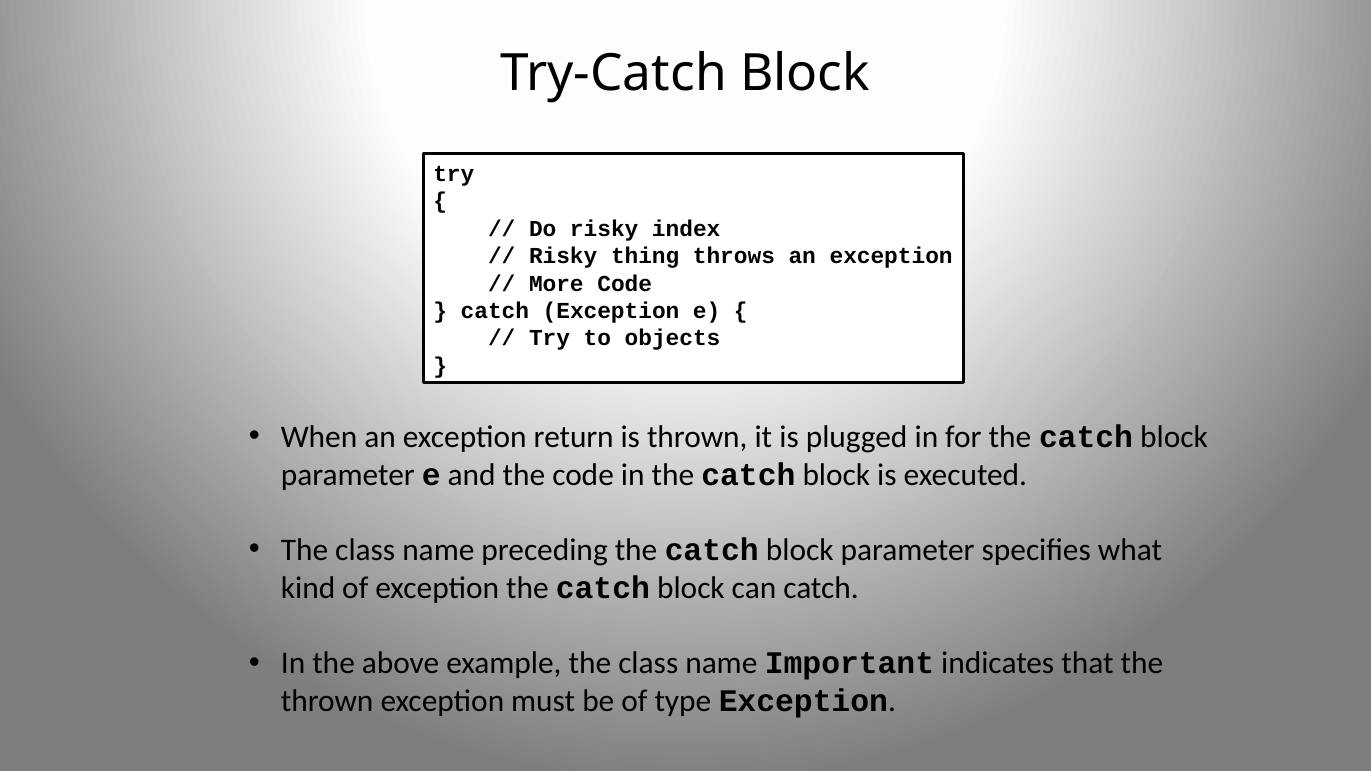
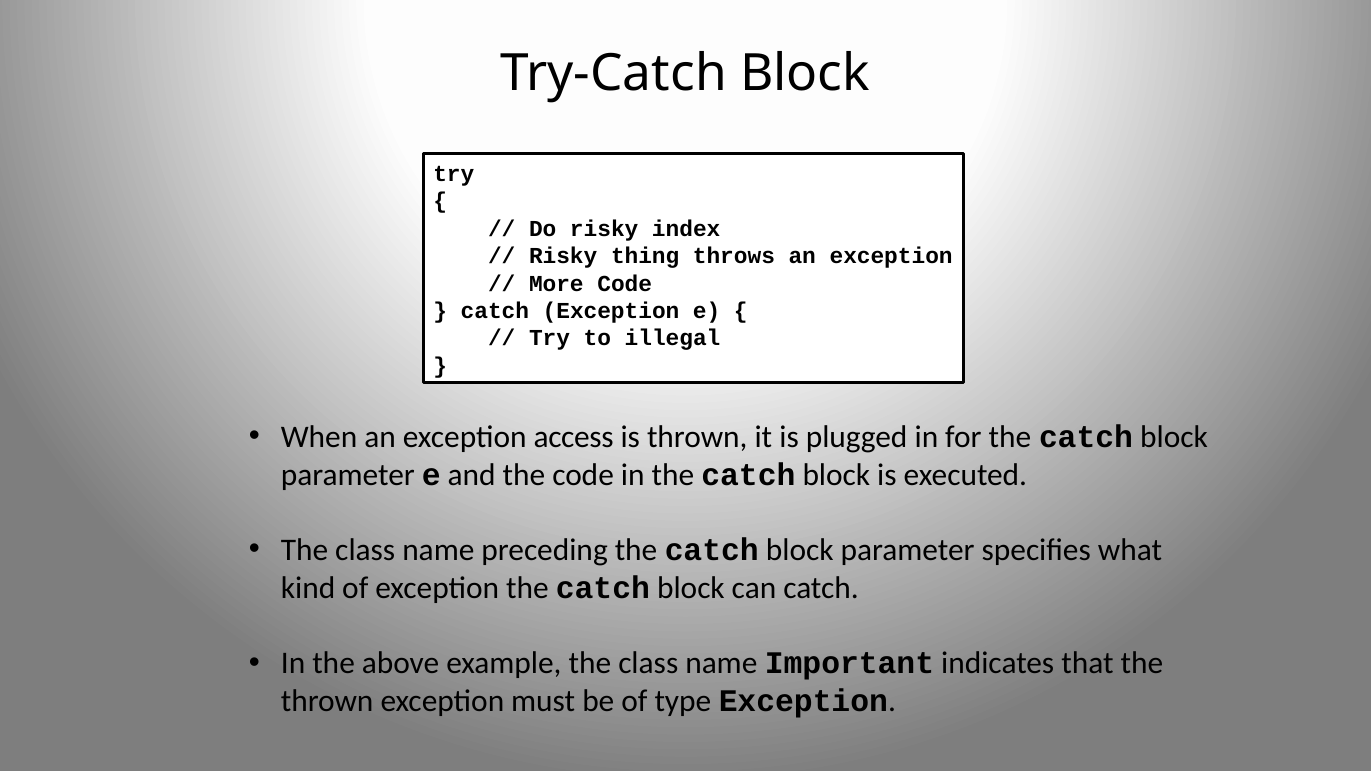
objects: objects -> illegal
return: return -> access
